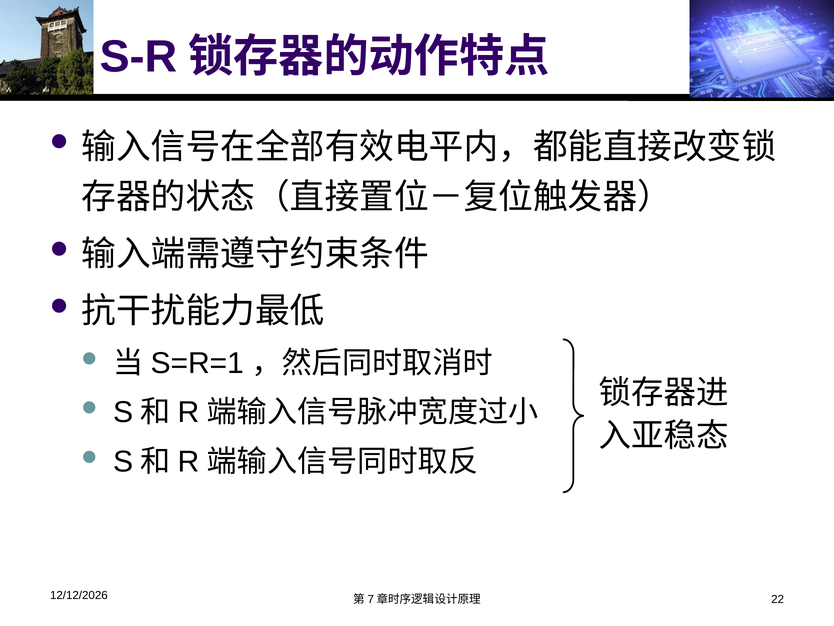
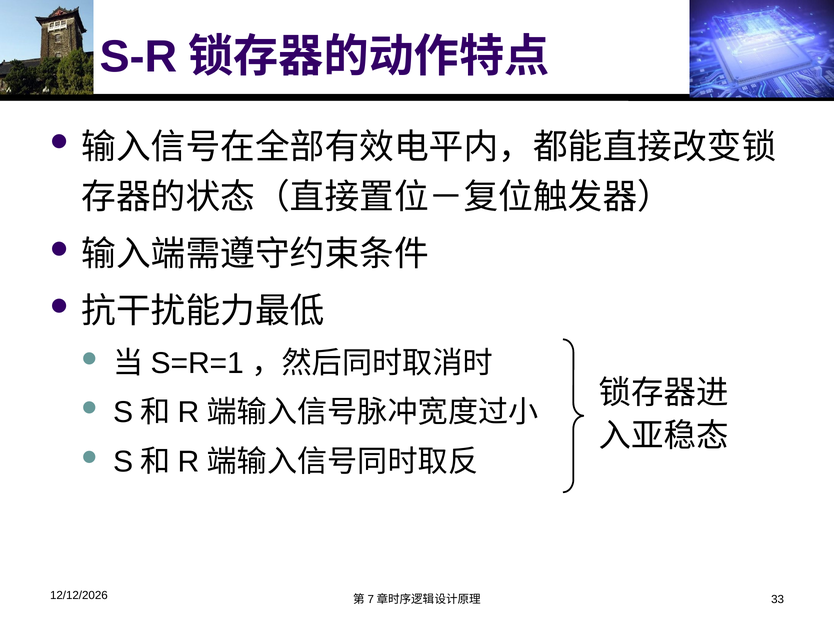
22: 22 -> 33
